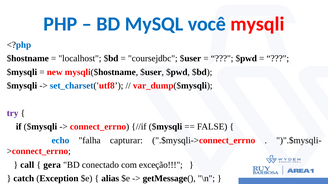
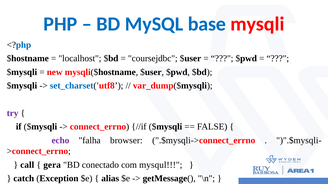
você: você -> base
echo colour: blue -> purple
capturar: capturar -> browser
exceção: exceção -> mysqul
